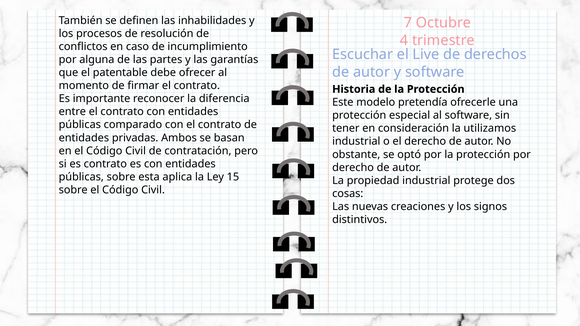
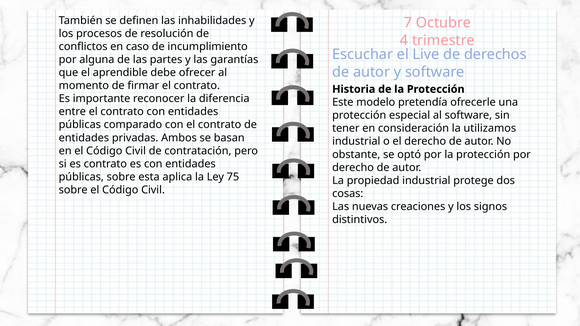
patentable: patentable -> aprendible
15: 15 -> 75
